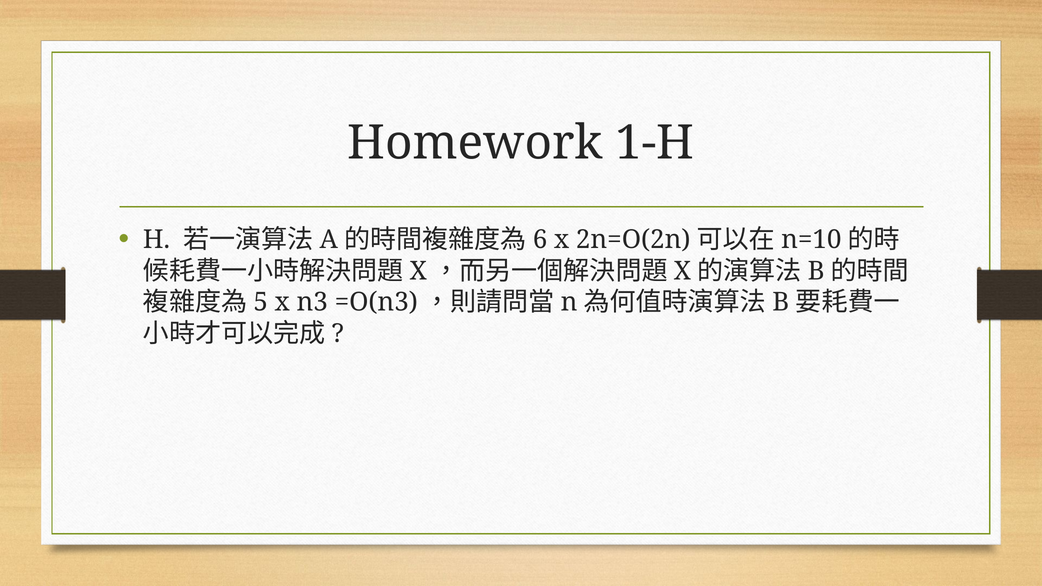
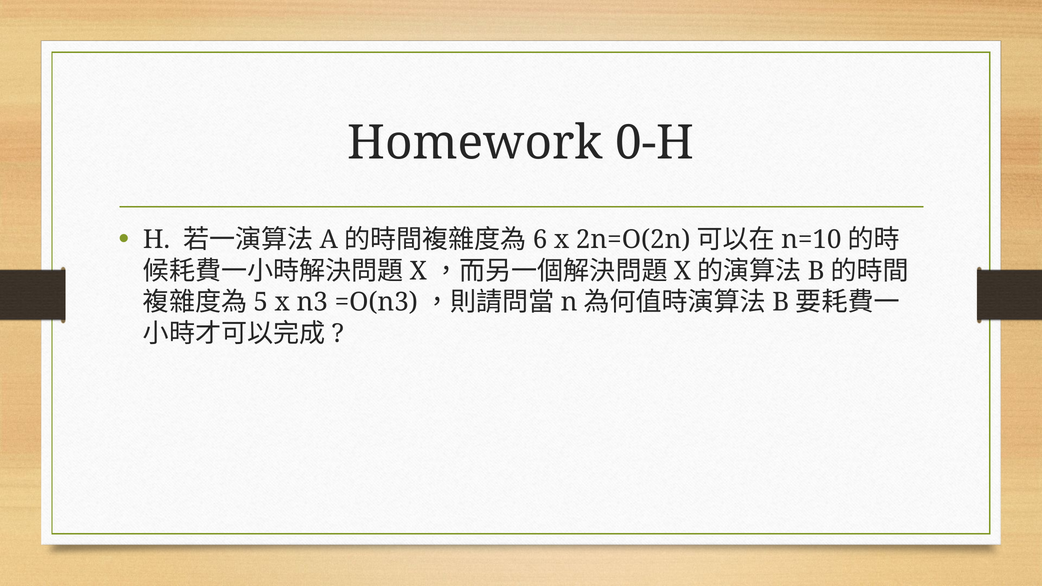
1-H: 1-H -> 0-H
